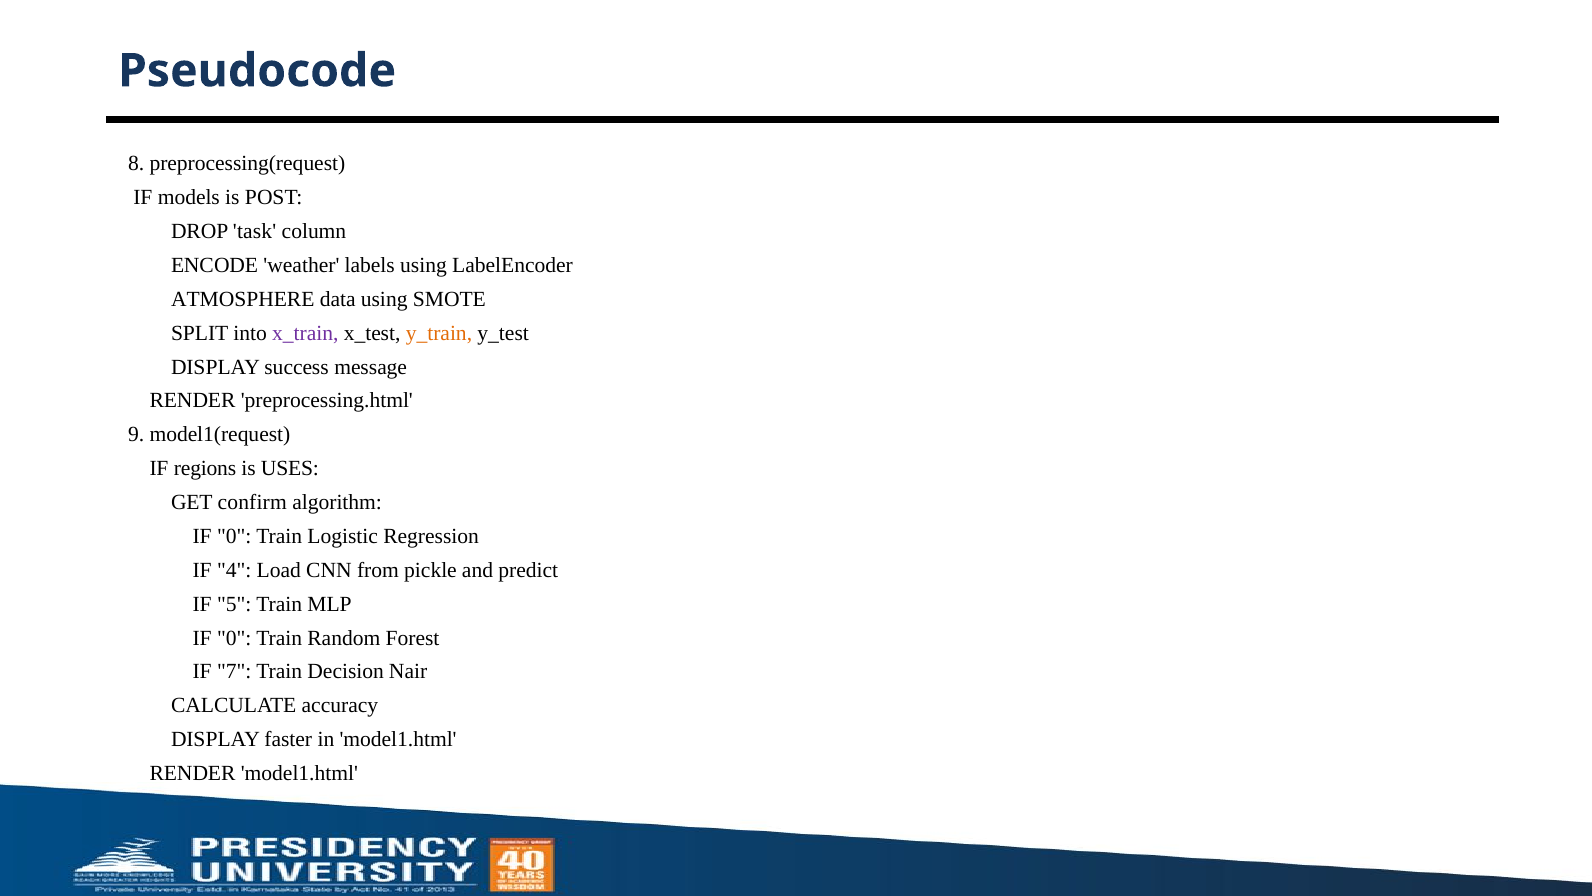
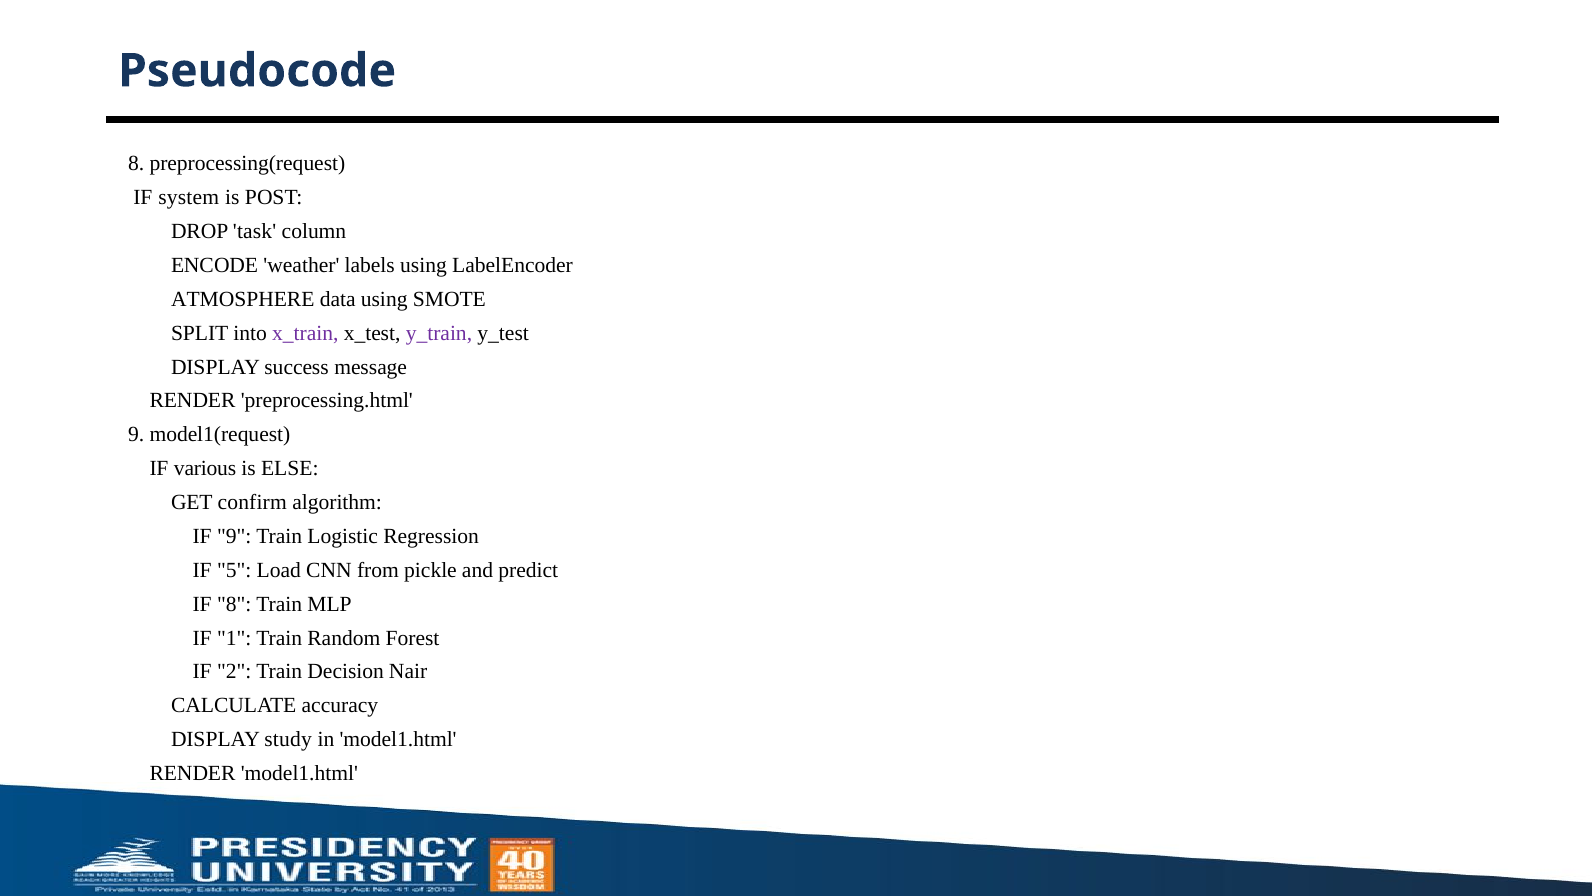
models: models -> system
y_train colour: orange -> purple
regions: regions -> various
USES: USES -> ELSE
0 at (234, 536): 0 -> 9
4: 4 -> 5
IF 5: 5 -> 8
0 at (234, 638): 0 -> 1
7: 7 -> 2
faster: faster -> study
